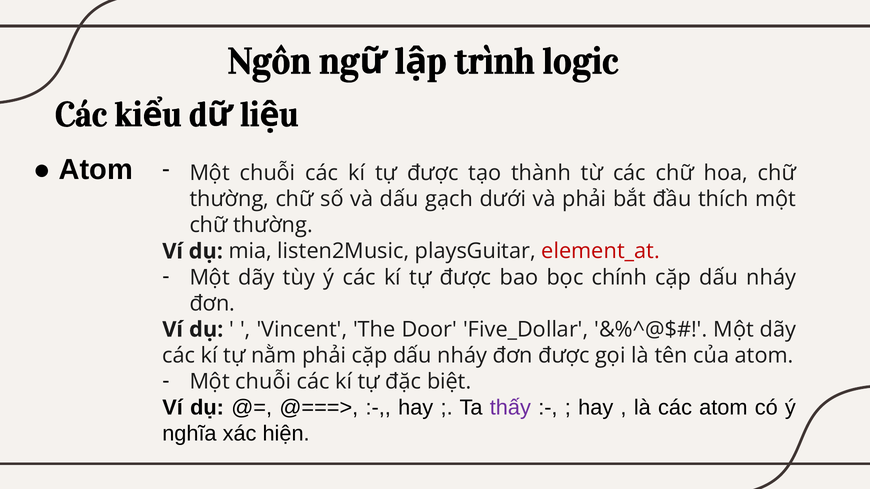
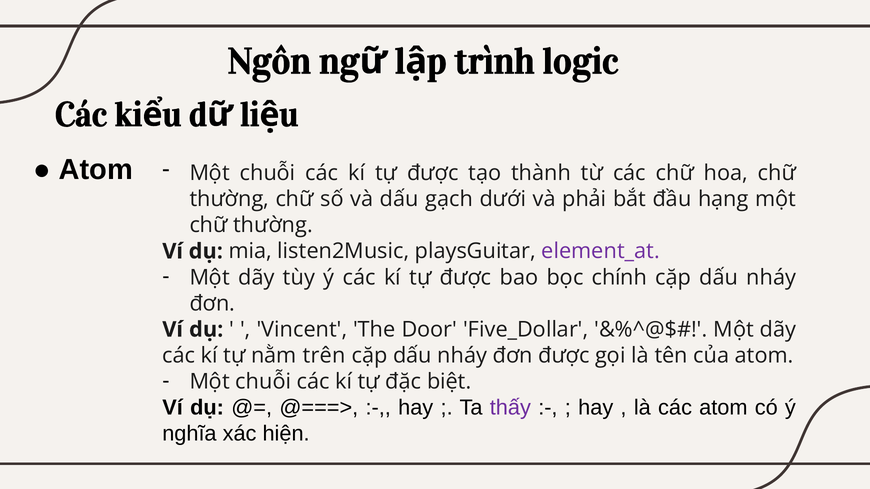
thích: thích -> hạng
element_at colour: red -> purple
nằm phải: phải -> trên
